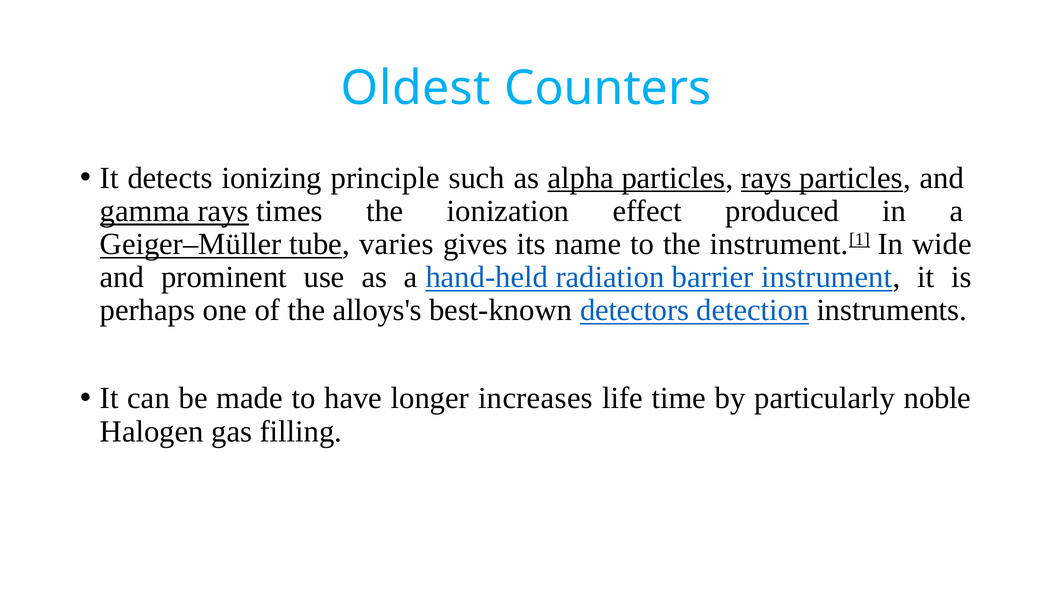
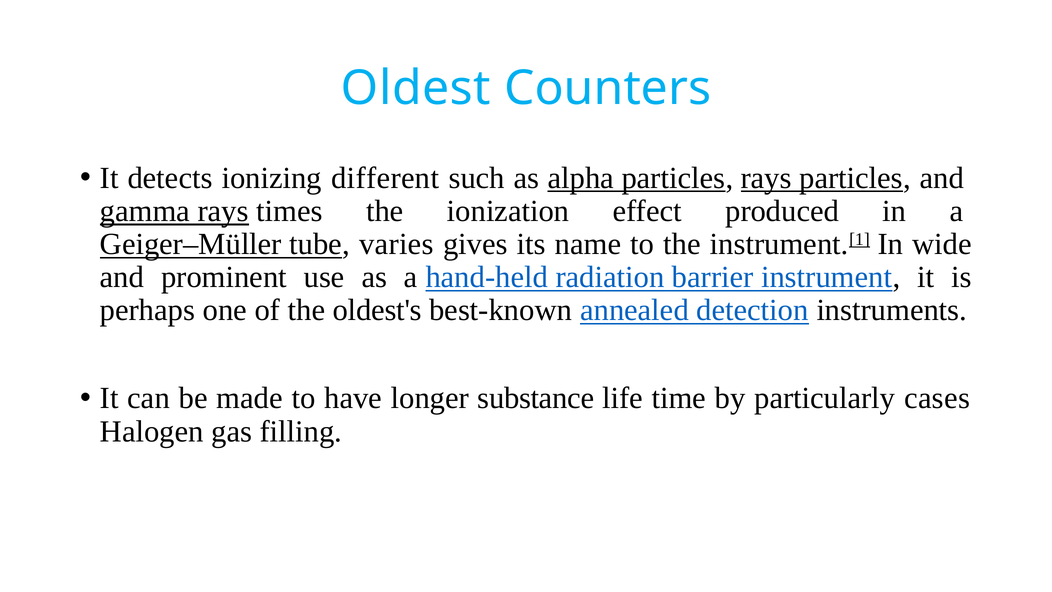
principle: principle -> different
alloys's: alloys's -> oldest's
detectors: detectors -> annealed
increases: increases -> substance
noble: noble -> cases
